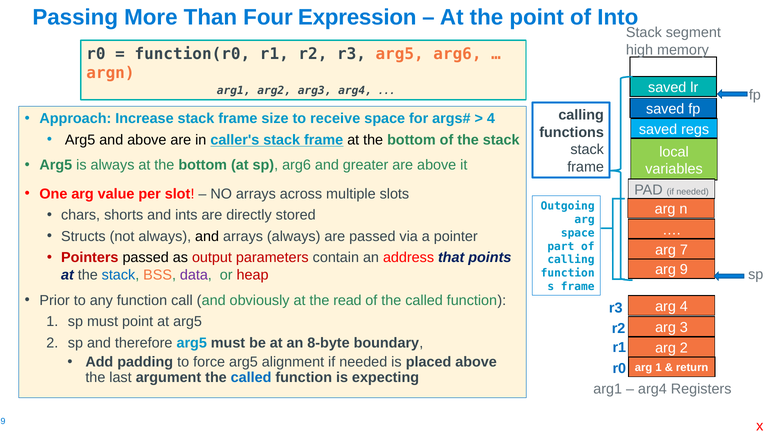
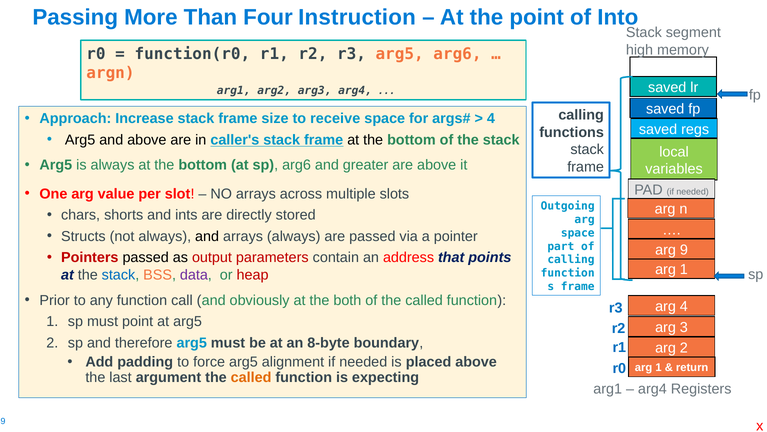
Expression: Expression -> Instruction
7: 7 -> 9
9 at (684, 269): 9 -> 1
read: read -> both
called at (251, 377) colour: blue -> orange
